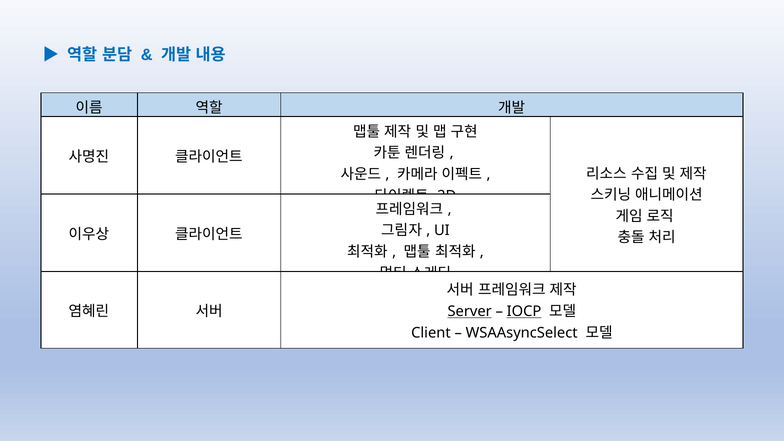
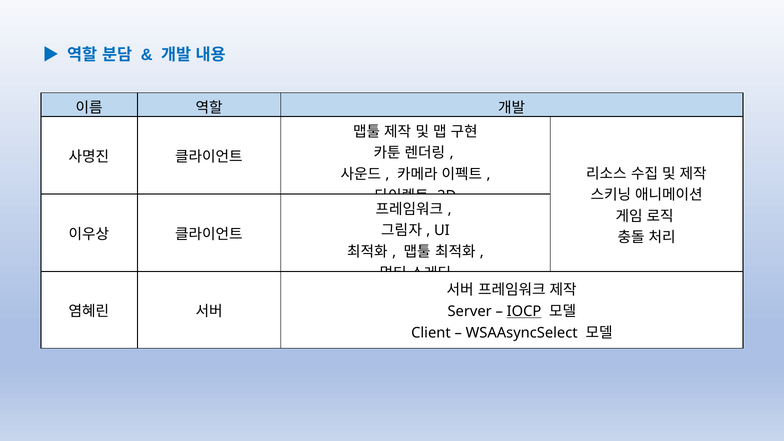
Server underline: present -> none
